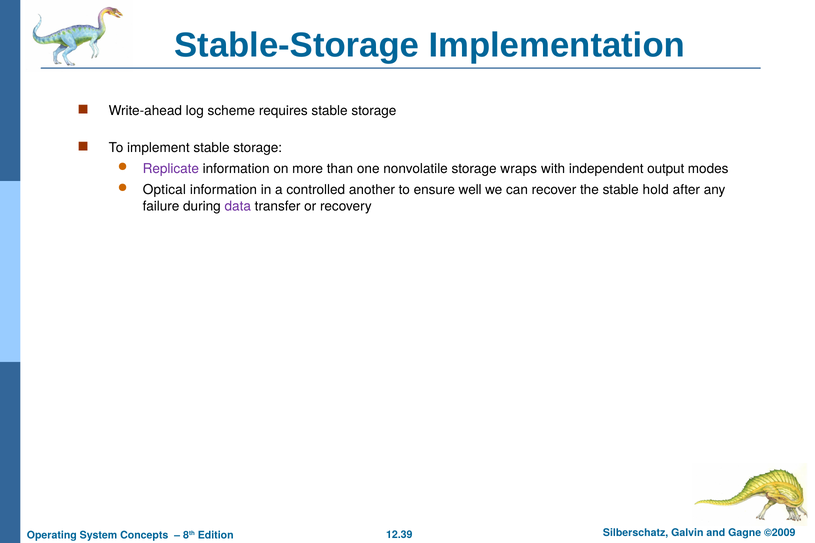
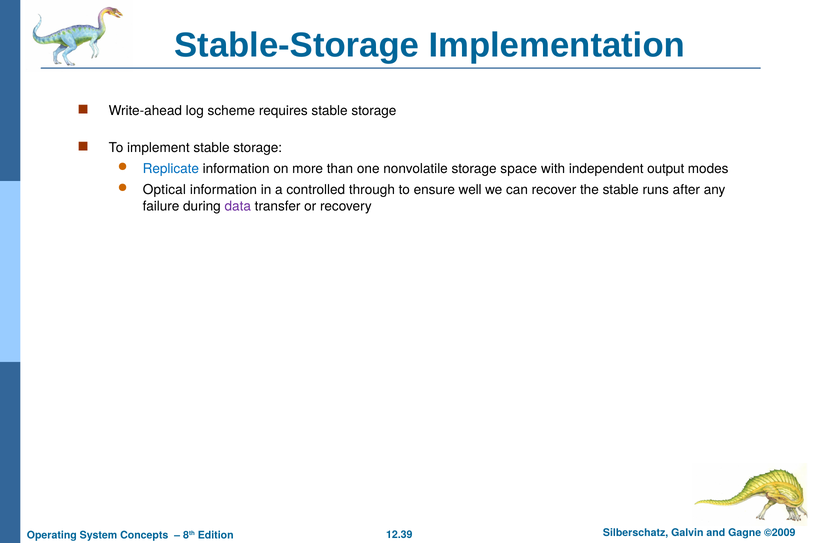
Replicate colour: purple -> blue
wraps: wraps -> space
another: another -> through
hold: hold -> runs
